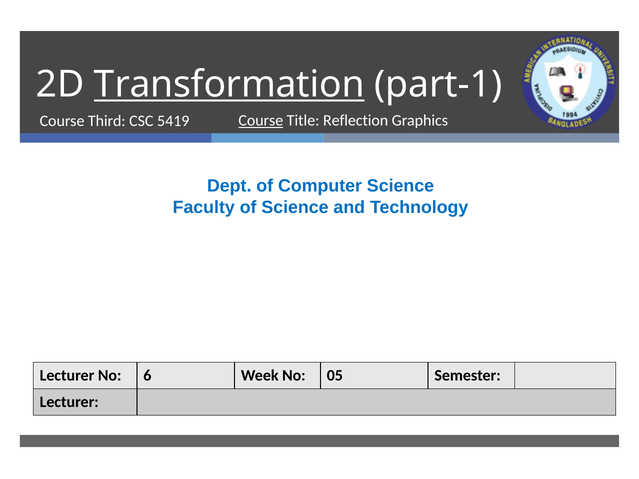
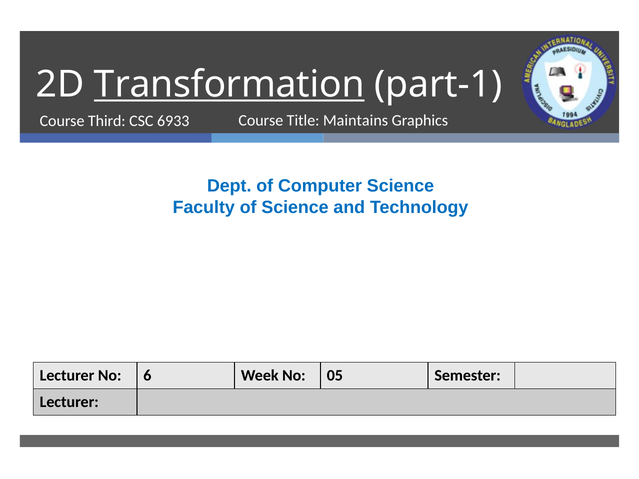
Course at (261, 121) underline: present -> none
Reflection: Reflection -> Maintains
5419: 5419 -> 6933
